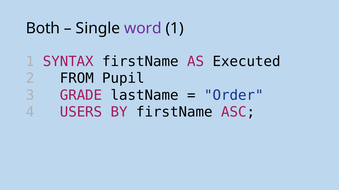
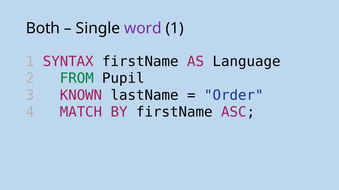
Executed: Executed -> Language
FROM colour: black -> green
GRADE: GRADE -> KNOWN
USERS: USERS -> MATCH
